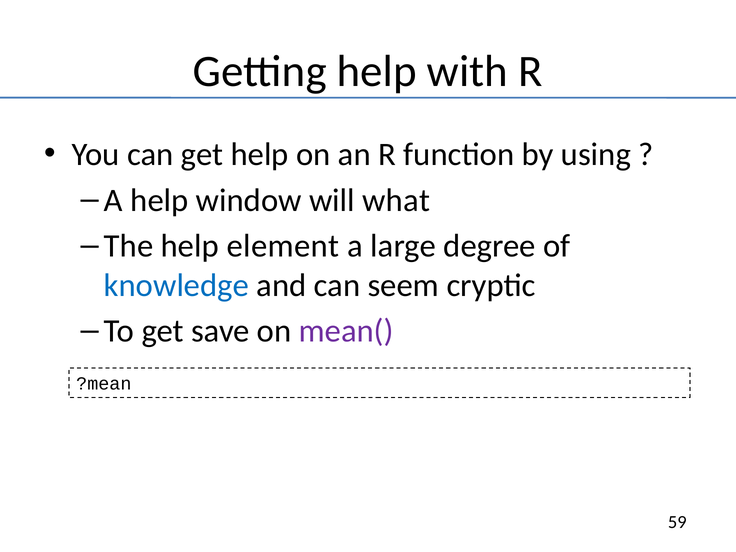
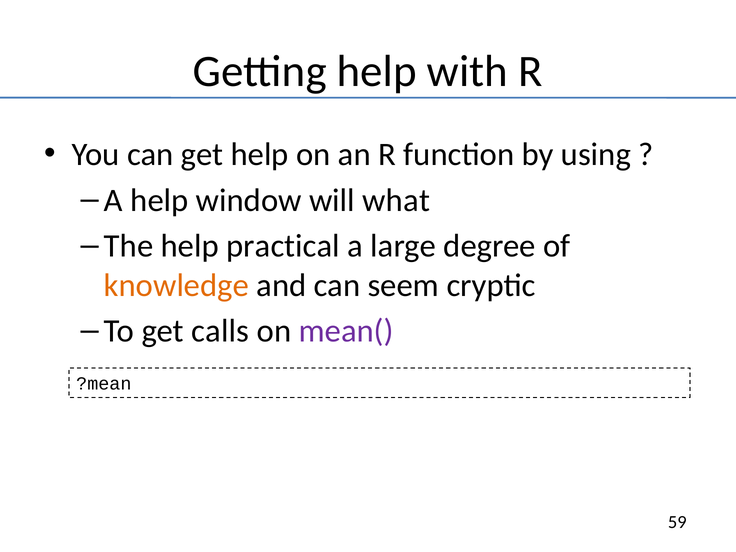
element: element -> practical
knowledge colour: blue -> orange
save: save -> calls
